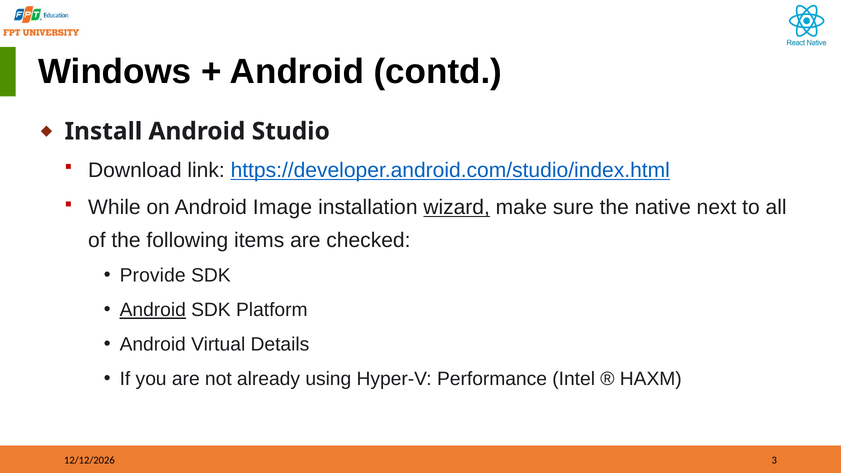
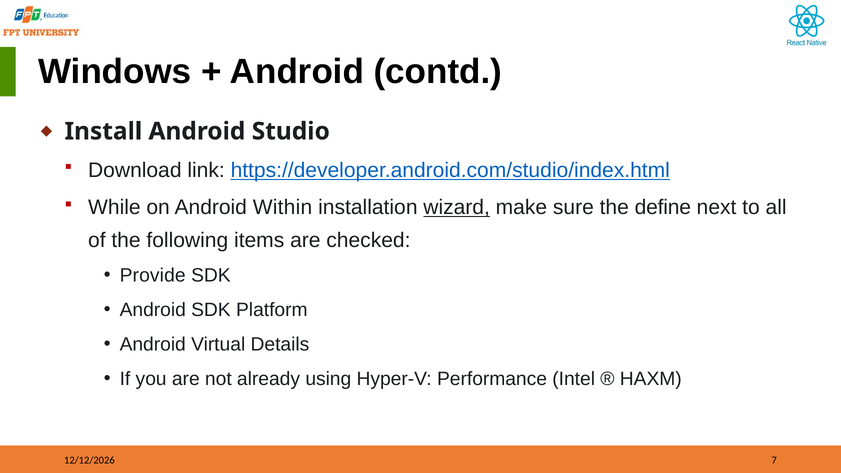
Image: Image -> Within
native: native -> define
Android at (153, 310) underline: present -> none
3: 3 -> 7
